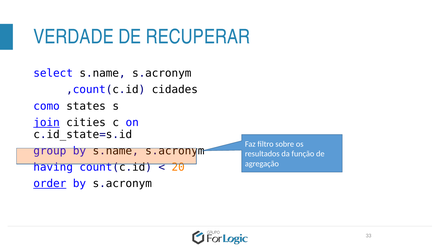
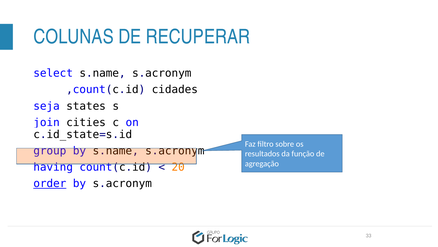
VERDADE: VERDADE -> COLUNAS
como: como -> seja
join underline: present -> none
